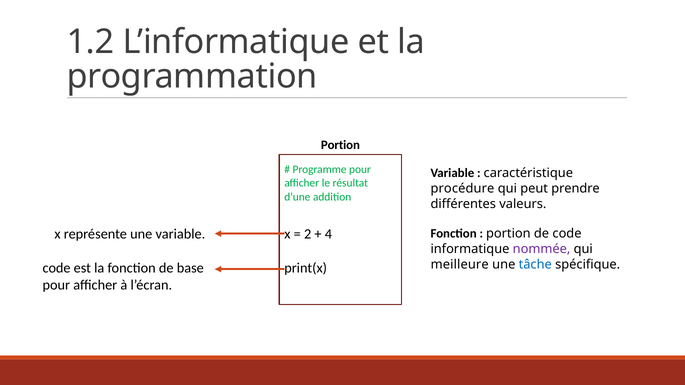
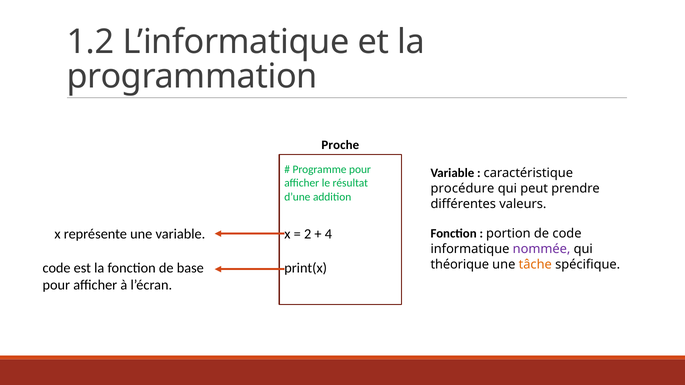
Portion at (340, 145): Portion -> Proche
meilleure: meilleure -> théorique
tâche colour: blue -> orange
